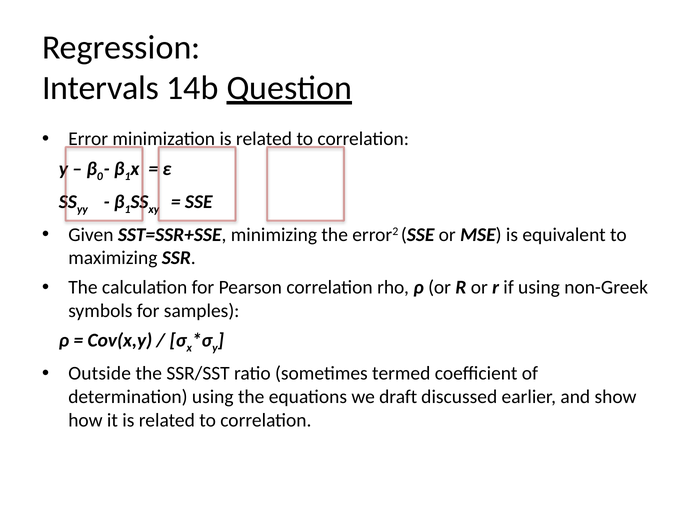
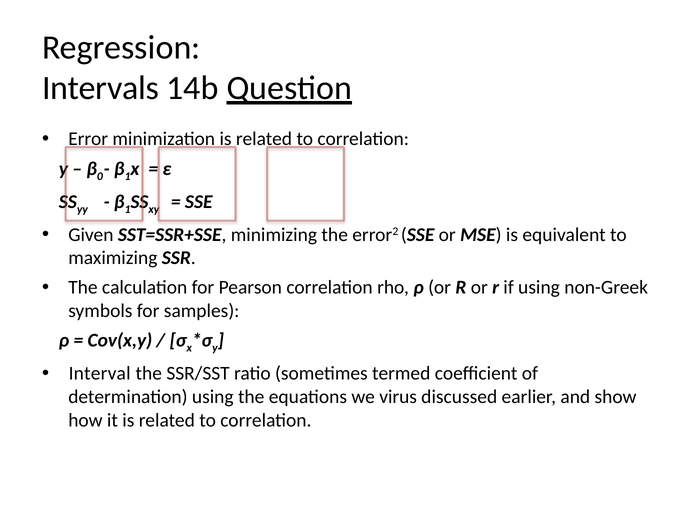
Outside: Outside -> Interval
draft: draft -> virus
